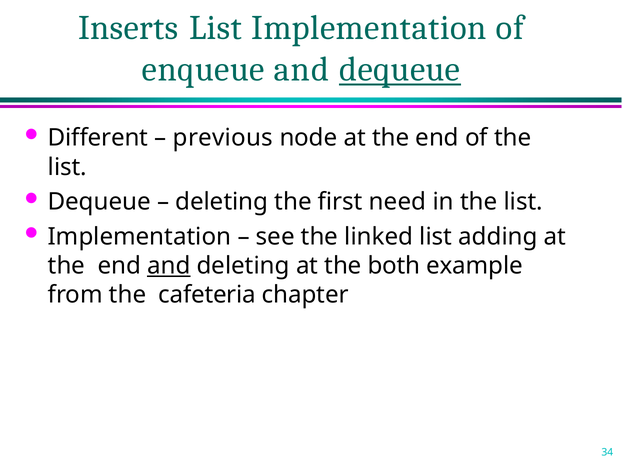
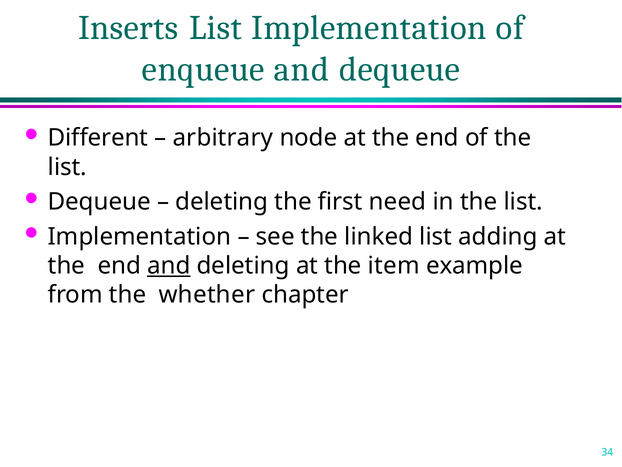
dequeue at (400, 69) underline: present -> none
previous: previous -> arbitrary
both: both -> item
cafeteria: cafeteria -> whether
